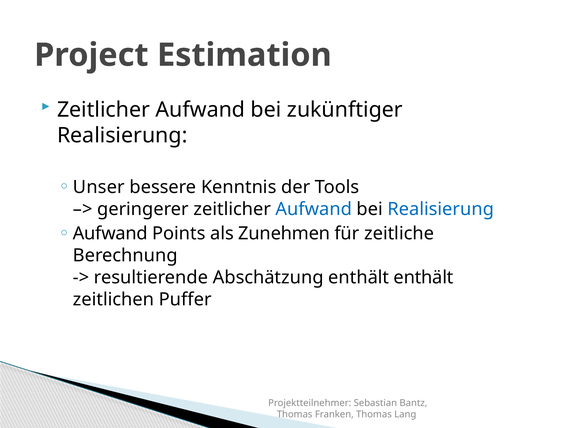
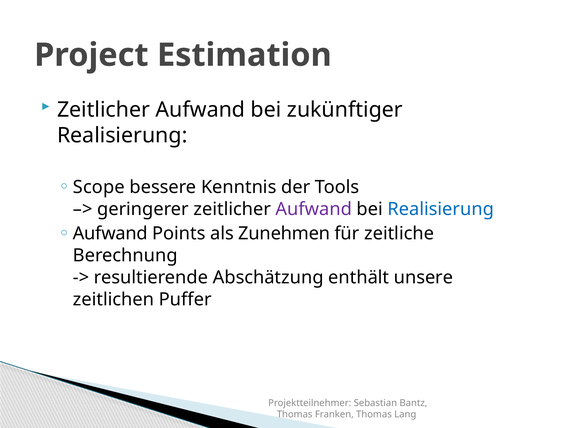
Unser: Unser -> Scope
Aufwand at (314, 209) colour: blue -> purple
enthält enthält: enthält -> unsere
